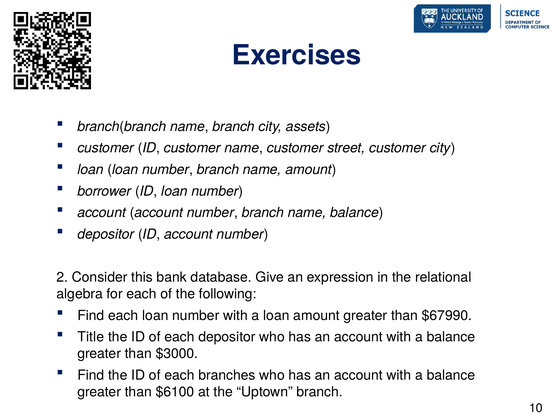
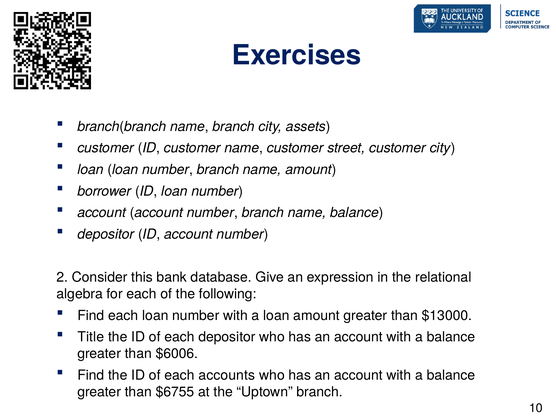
$67990: $67990 -> $13000
$3000: $3000 -> $6006
branches: branches -> accounts
$6100: $6100 -> $6755
